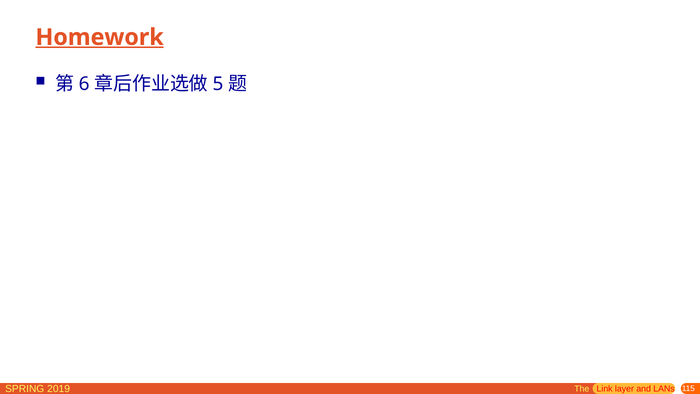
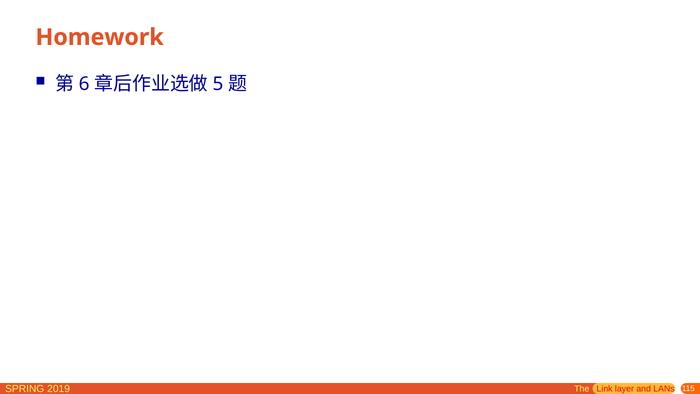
Homework underline: present -> none
